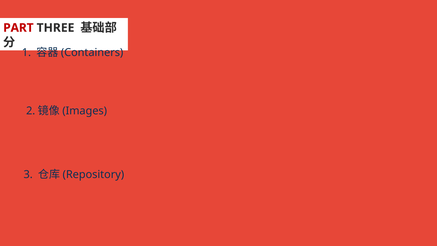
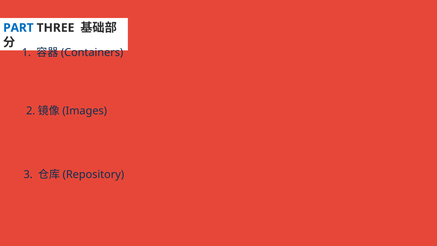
PART colour: red -> blue
